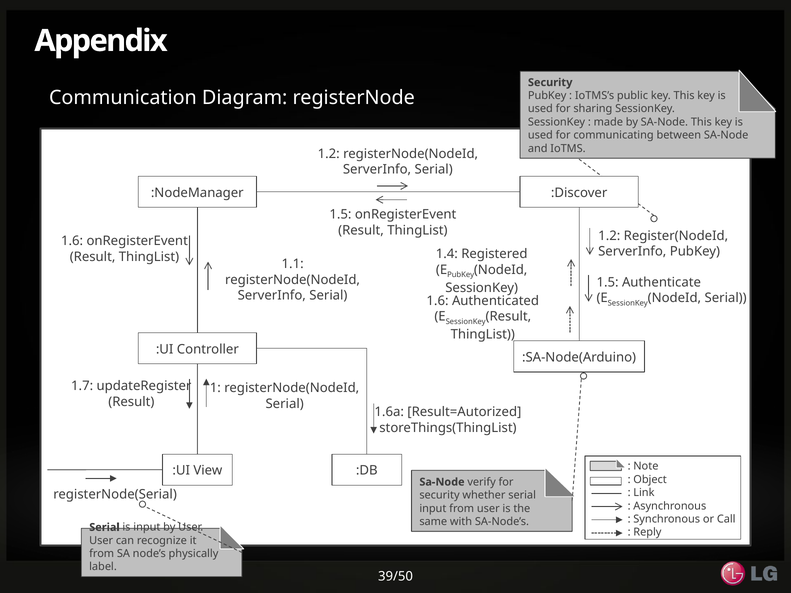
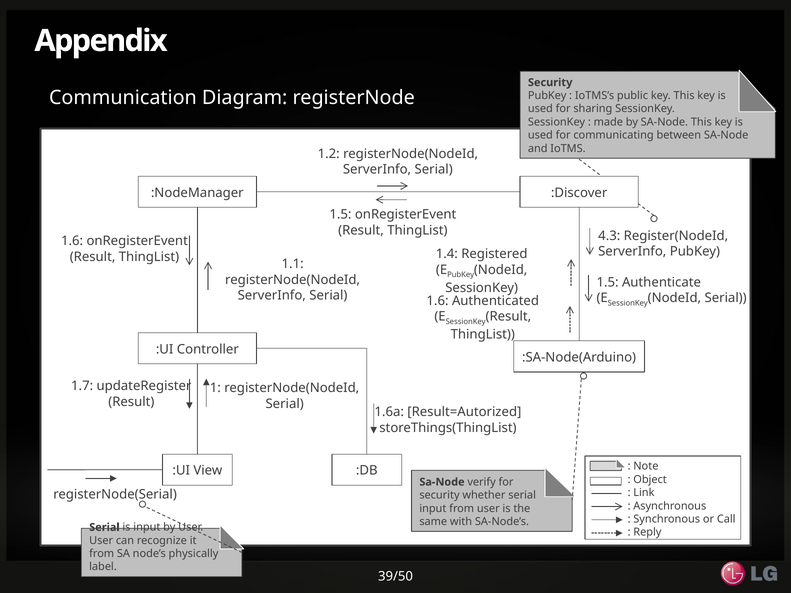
1.2 at (609, 236): 1.2 -> 4.3
